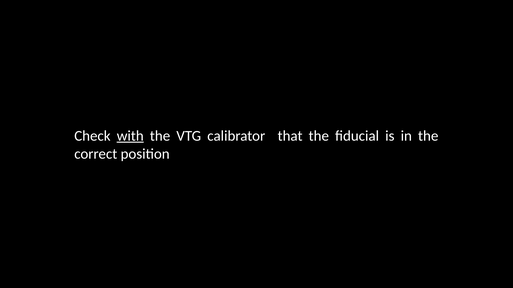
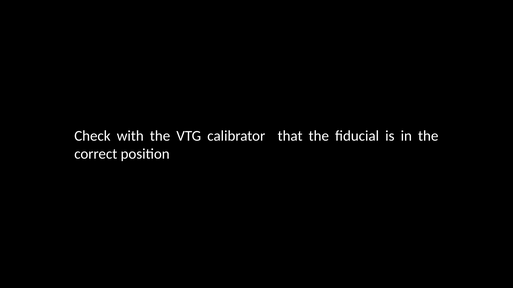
with underline: present -> none
